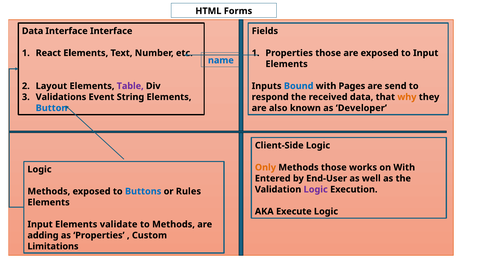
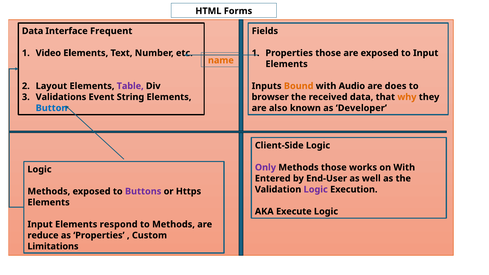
Interface Interface: Interface -> Frequent
React: React -> Video
name colour: blue -> orange
Bound colour: blue -> orange
Pages: Pages -> Audio
send: send -> does
respond: respond -> browser
Only colour: orange -> purple
Buttons colour: blue -> purple
Rules: Rules -> Https
validate: validate -> respond
adding: adding -> reduce
